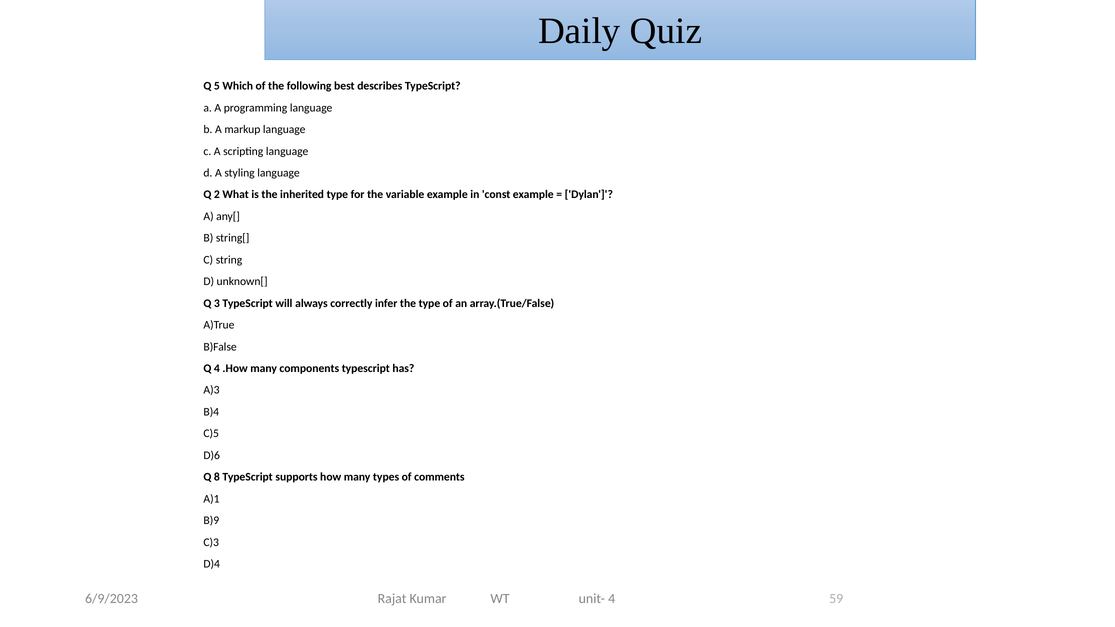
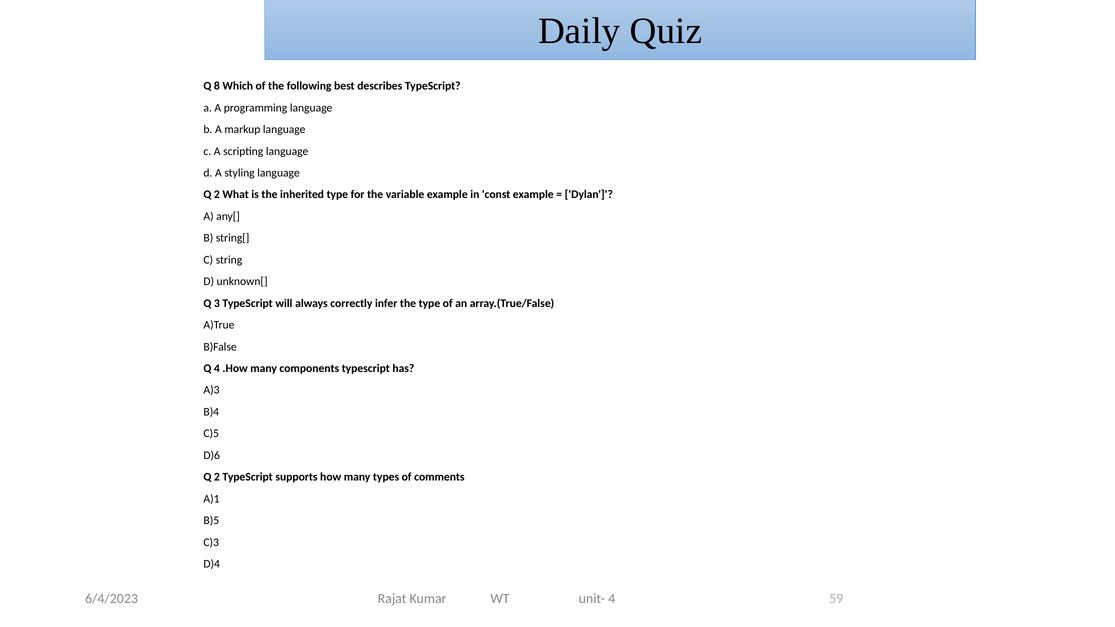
5: 5 -> 8
8 at (217, 477): 8 -> 2
B)9: B)9 -> B)5
6/9/2023: 6/9/2023 -> 6/4/2023
